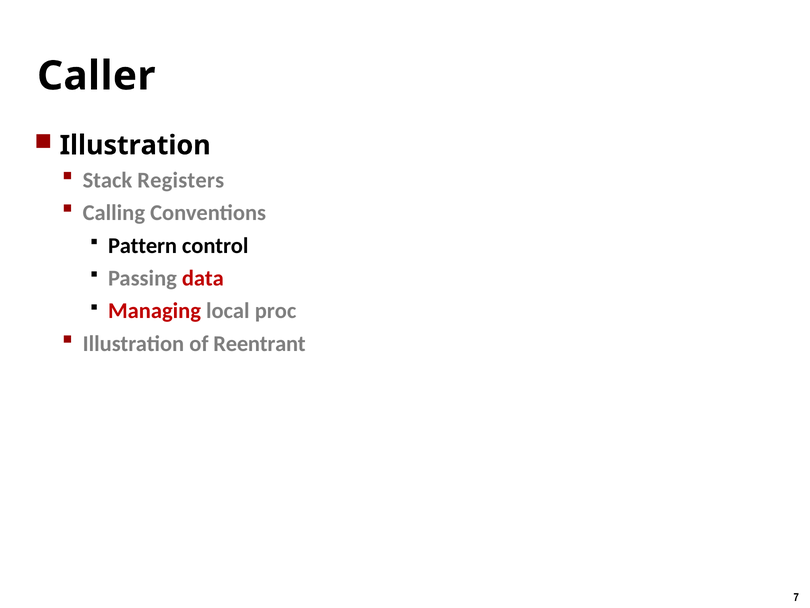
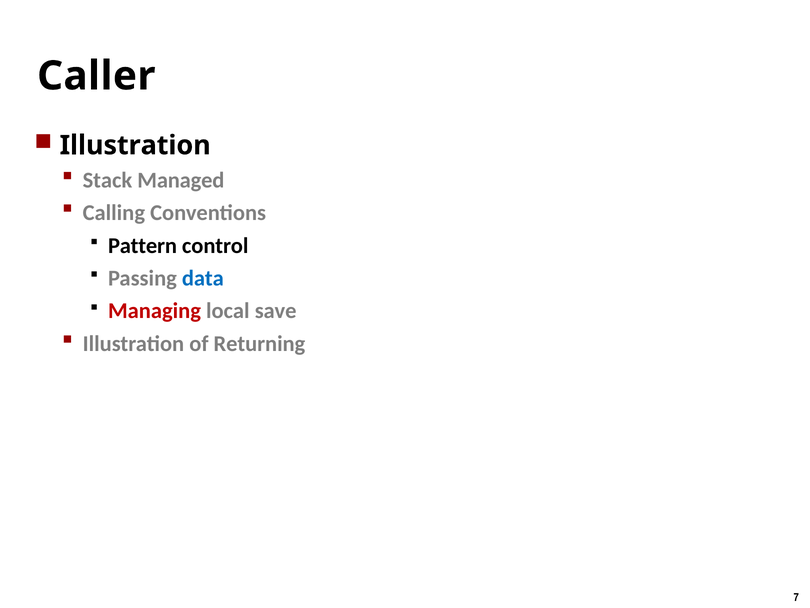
Registers: Registers -> Managed
data colour: red -> blue
proc: proc -> save
Reentrant: Reentrant -> Returning
